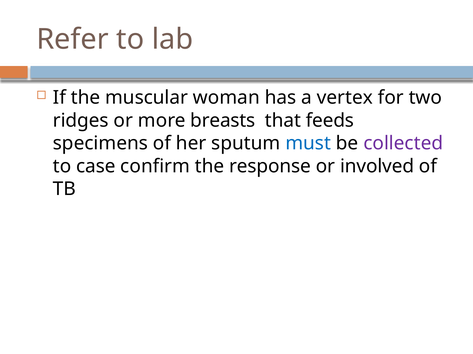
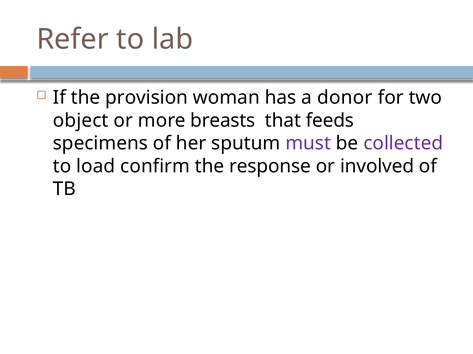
muscular: muscular -> provision
vertex: vertex -> donor
ridges: ridges -> object
must colour: blue -> purple
case: case -> load
